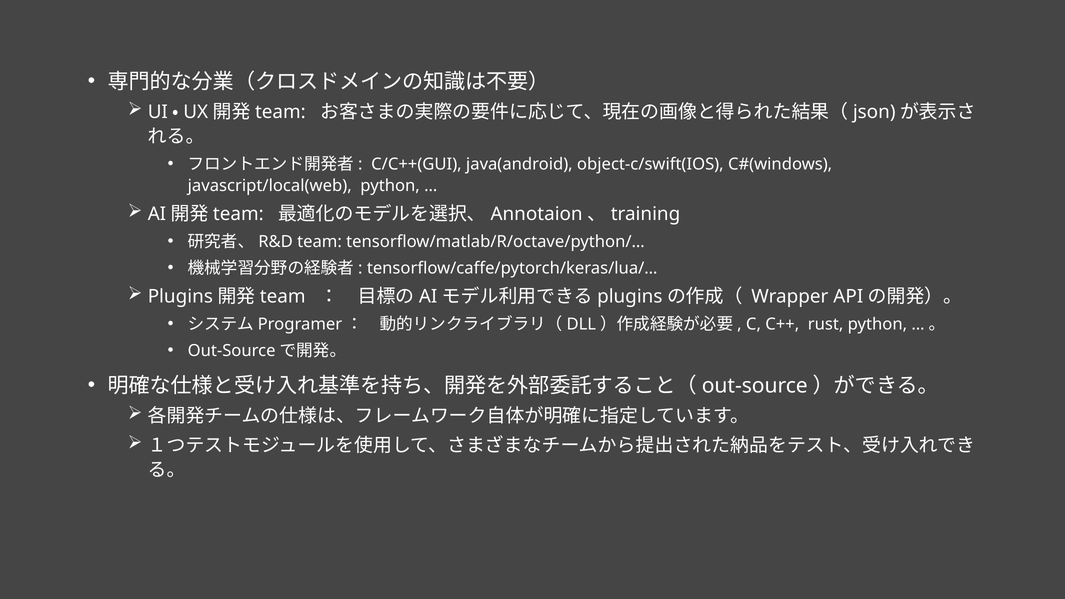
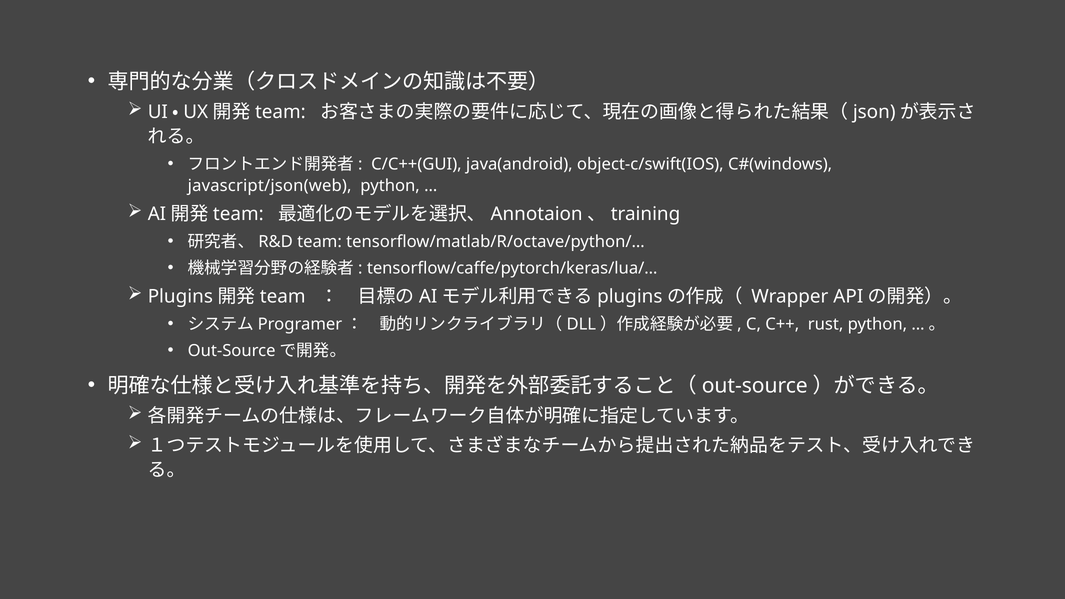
javascript/local(web: javascript/local(web -> javascript/json(web
